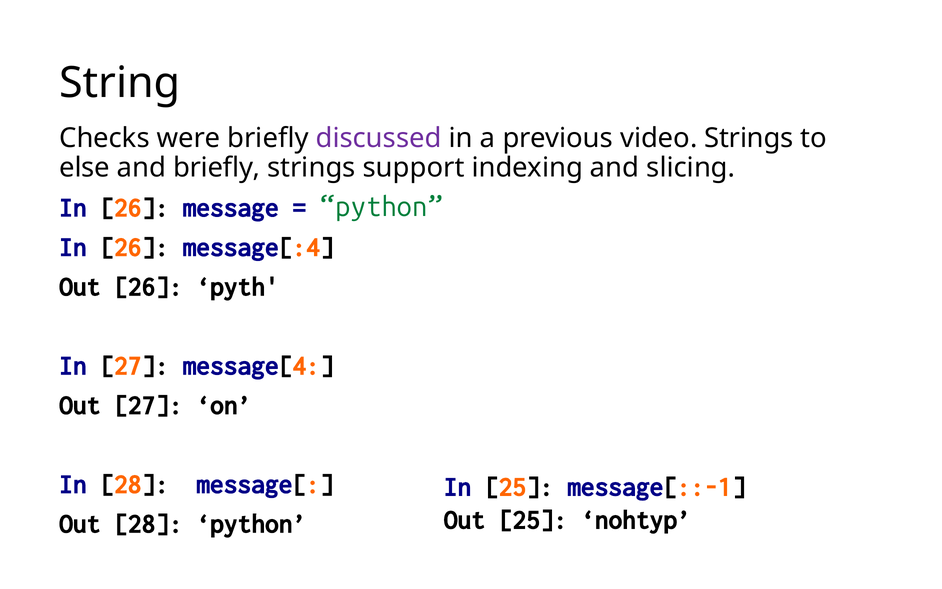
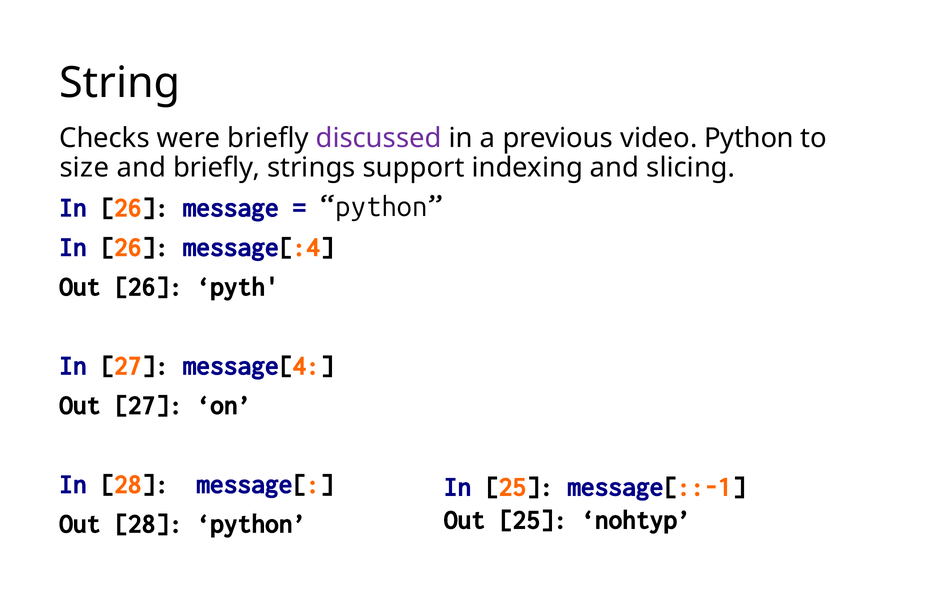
video Strings: Strings -> Python
else: else -> size
python at (382, 207) colour: green -> black
